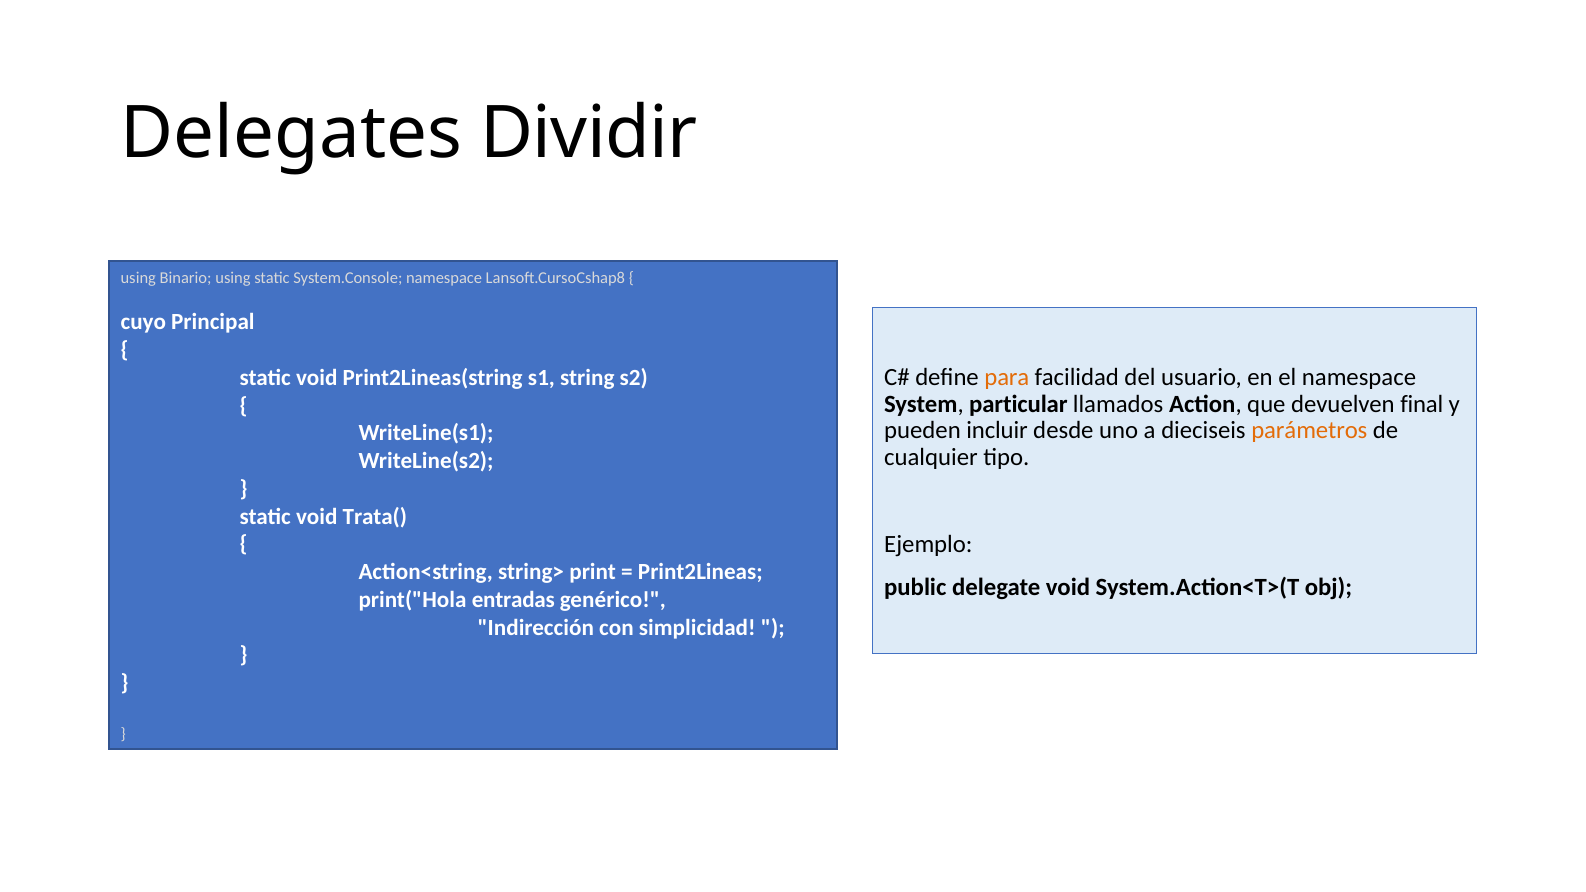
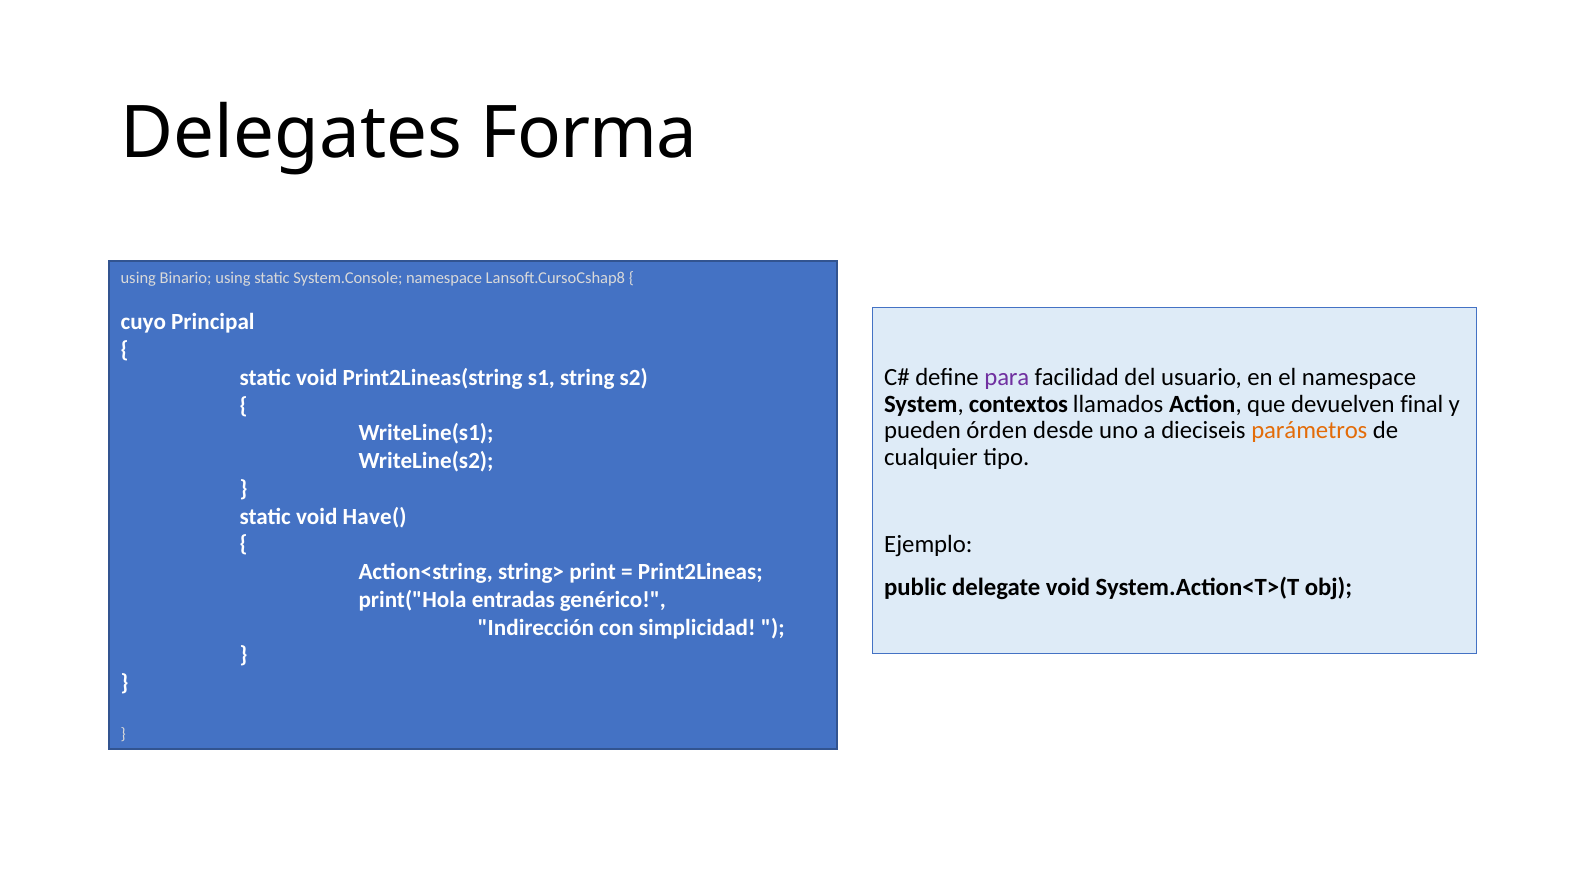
Dividir: Dividir -> Forma
para colour: orange -> purple
particular: particular -> contextos
incluir: incluir -> órden
Trata(: Trata( -> Have(
